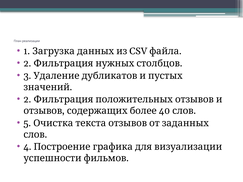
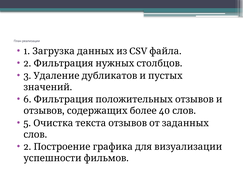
2 at (27, 100): 2 -> 6
4 at (27, 147): 4 -> 2
